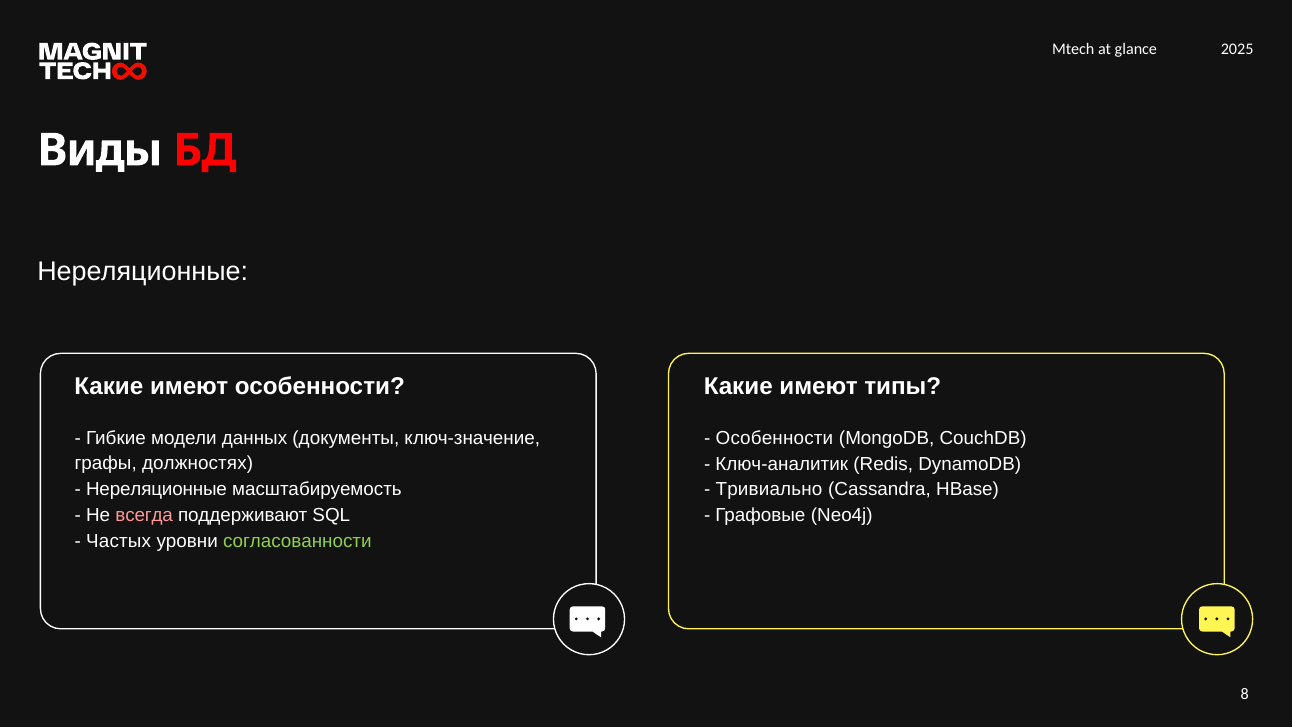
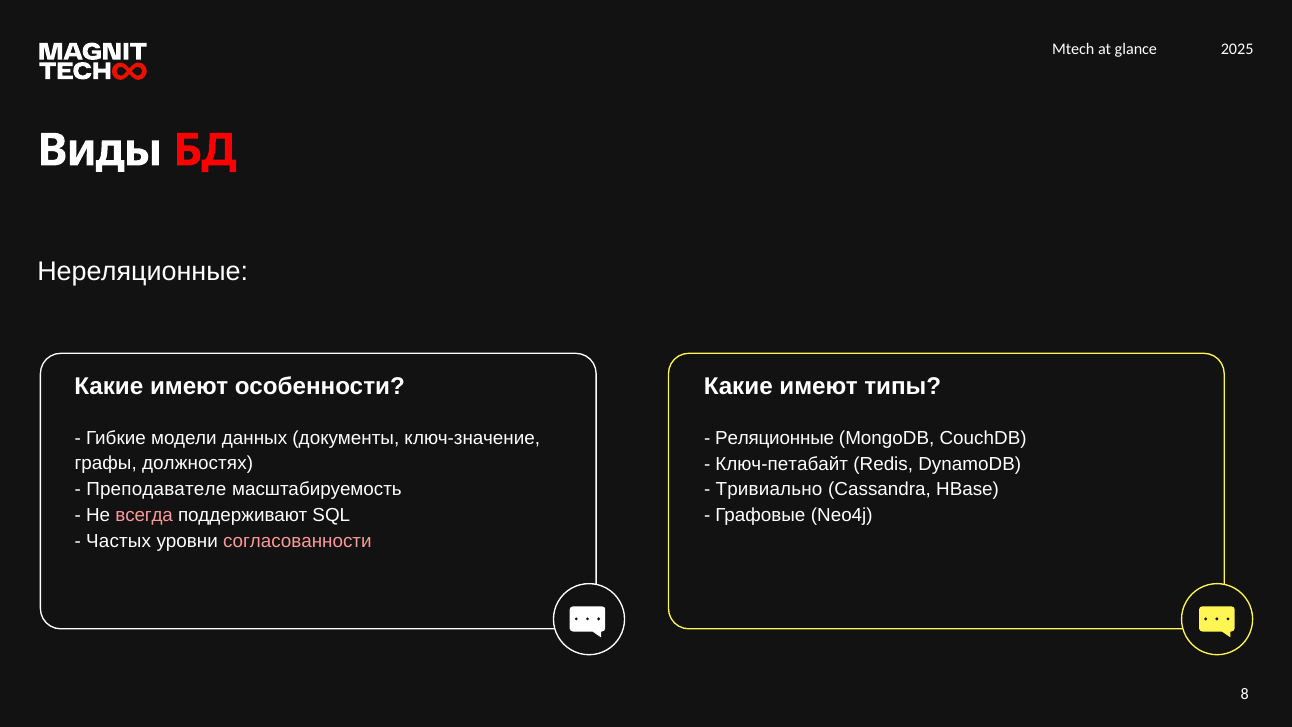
Особенности at (774, 438): Особенности -> Реляционные
Ключ-аналитик: Ключ-аналитик -> Ключ-петабайт
Нереляционные at (156, 489): Нереляционные -> Преподавателе
согласованности colour: light green -> pink
